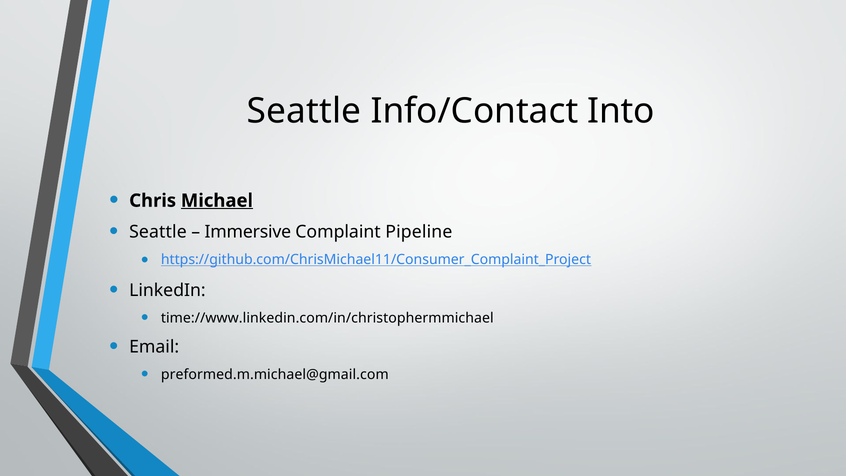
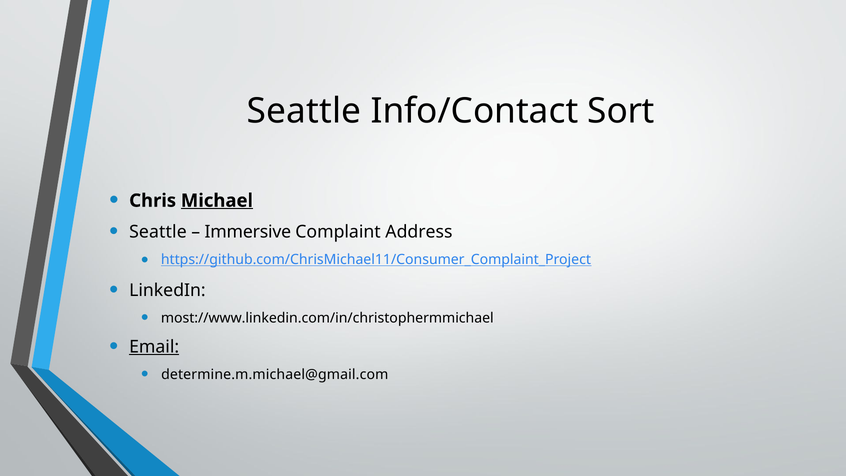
Into: Into -> Sort
Pipeline: Pipeline -> Address
time://www.linkedin.com/in/christophermmichael: time://www.linkedin.com/in/christophermmichael -> most://www.linkedin.com/in/christophermmichael
Email underline: none -> present
preformed.m.michael@gmail.com: preformed.m.michael@gmail.com -> determine.m.michael@gmail.com
